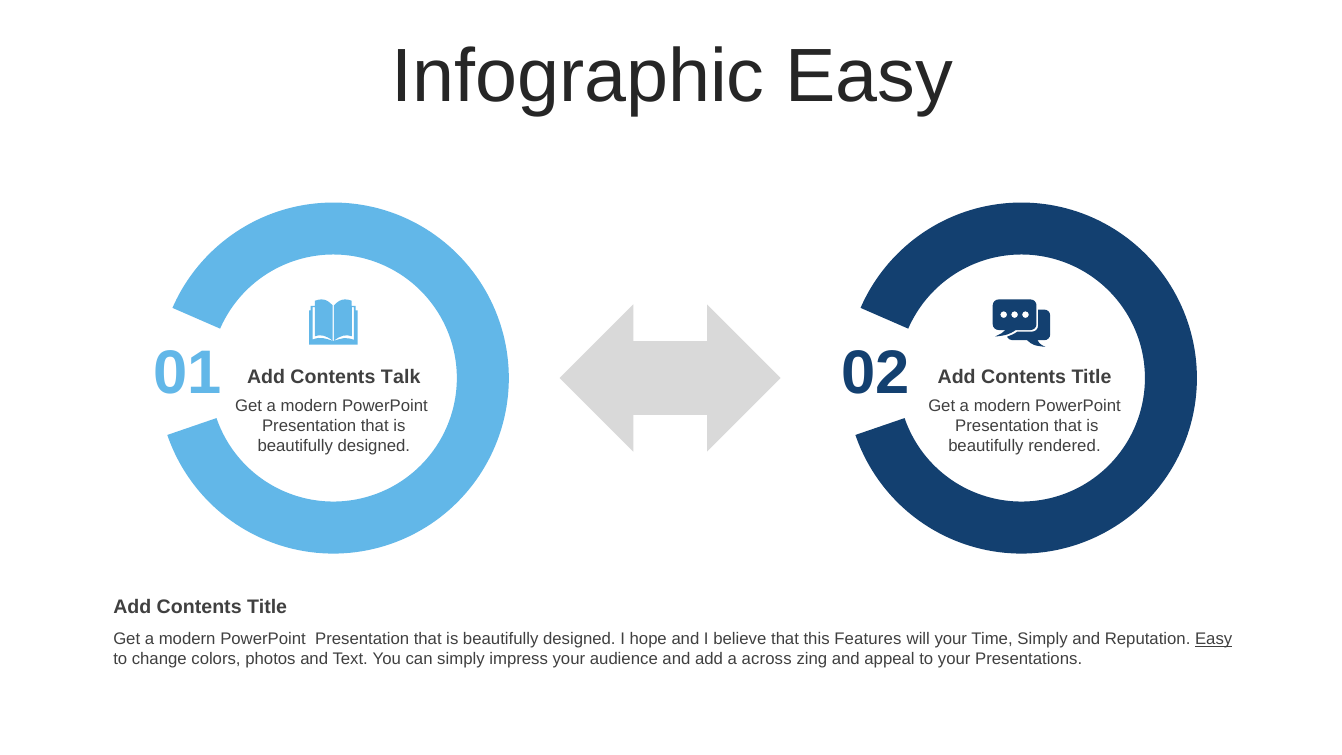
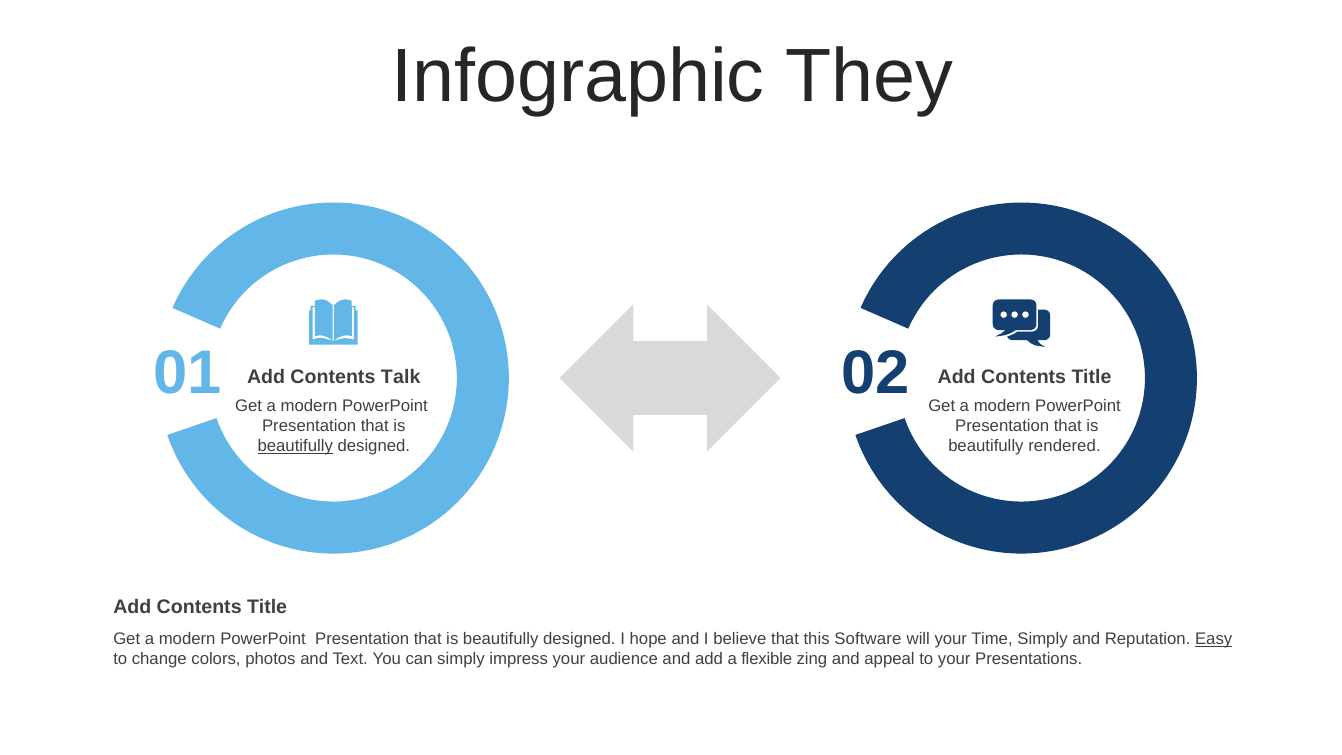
Infographic Easy: Easy -> They
beautifully at (295, 446) underline: none -> present
Features: Features -> Software
across: across -> flexible
